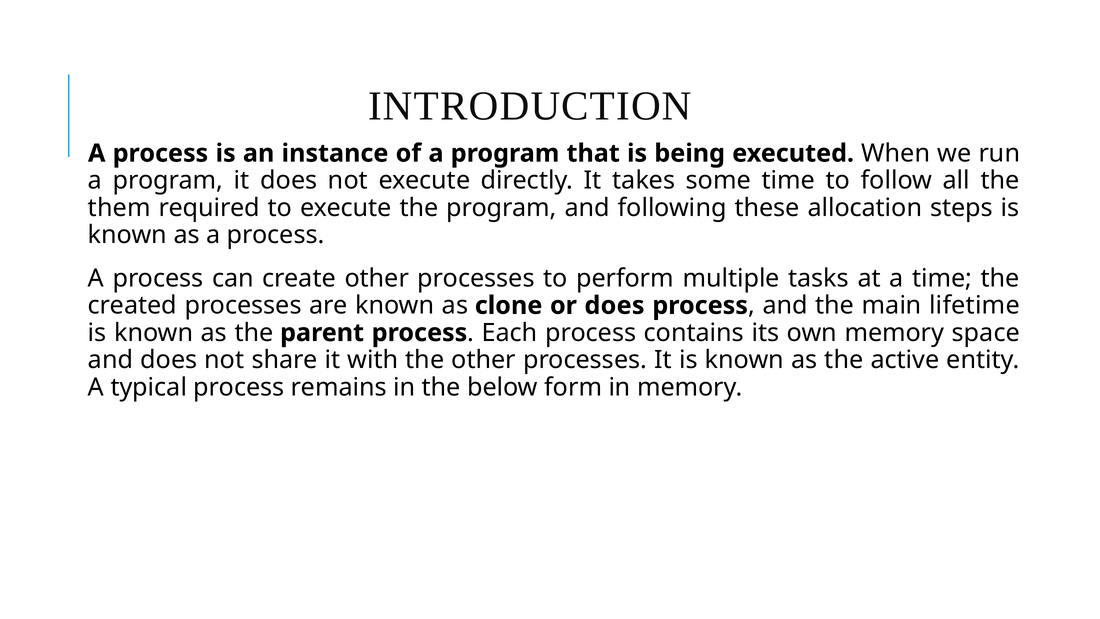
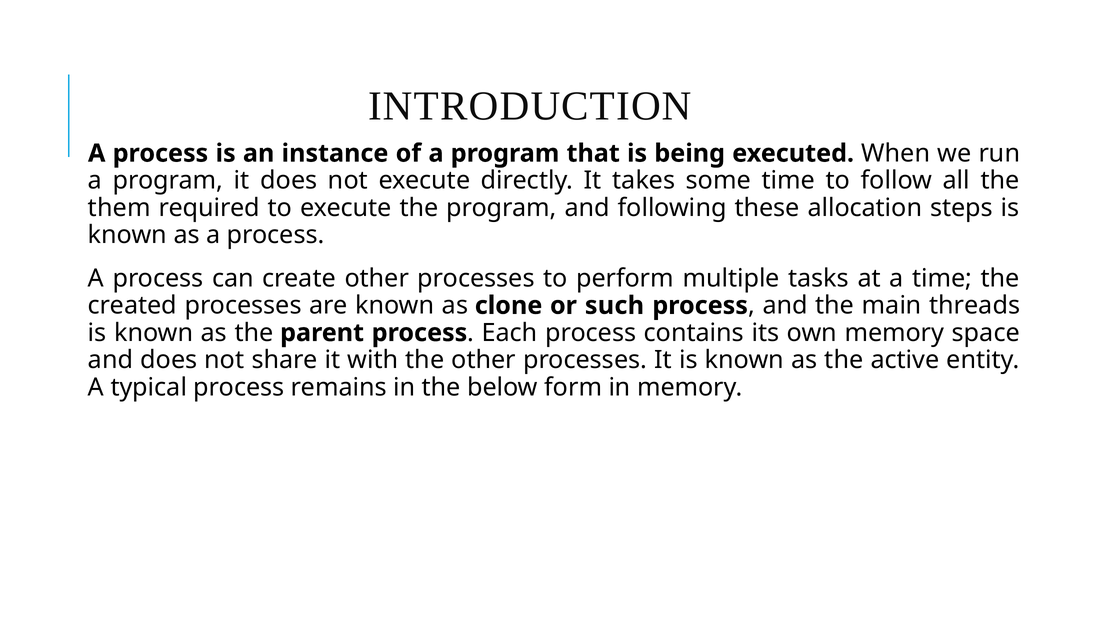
or does: does -> such
lifetime: lifetime -> threads
